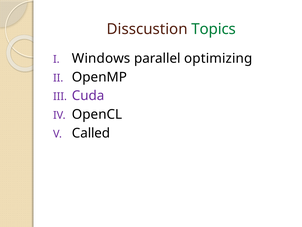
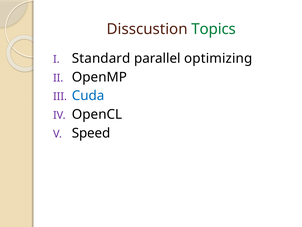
Windows: Windows -> Standard
Cuda colour: purple -> blue
Called: Called -> Speed
